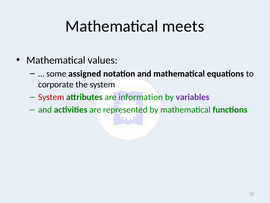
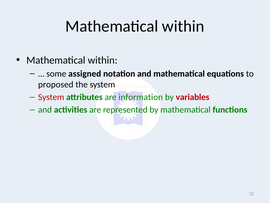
meets at (183, 26): meets -> within
values at (103, 60): values -> within
corporate: corporate -> proposed
variables colour: purple -> red
